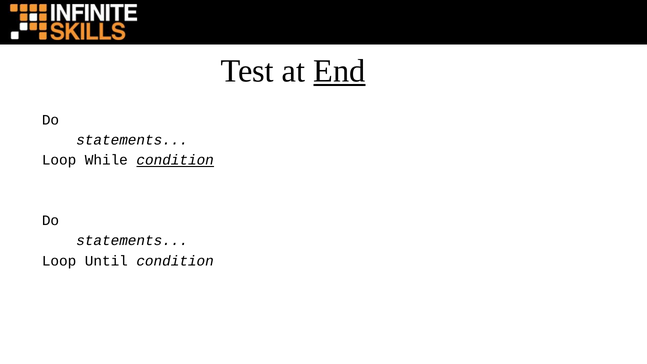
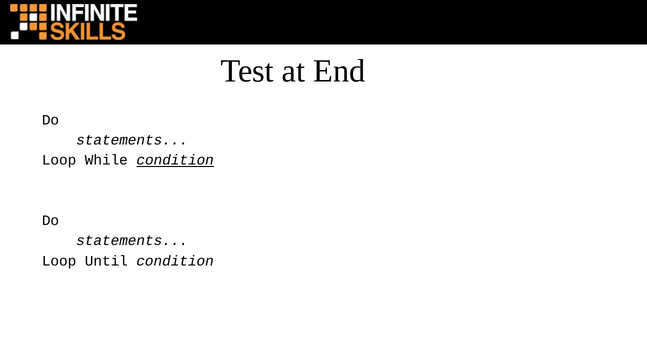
End underline: present -> none
